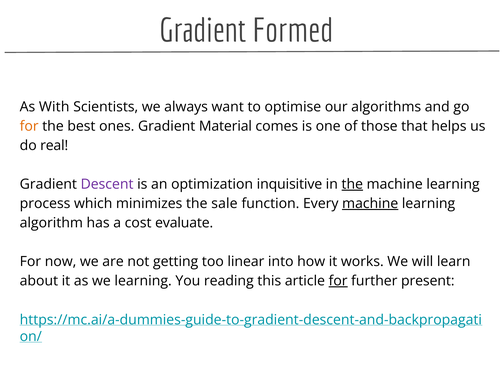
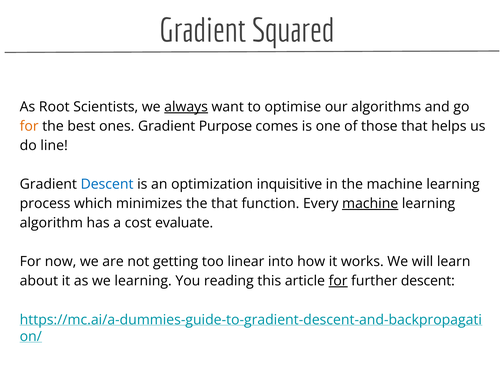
Formed: Formed -> Squared
With: With -> Root
always underline: none -> present
Material: Material -> Purpose
real: real -> line
Descent at (107, 184) colour: purple -> blue
the at (352, 184) underline: present -> none
the sale: sale -> that
further present: present -> descent
